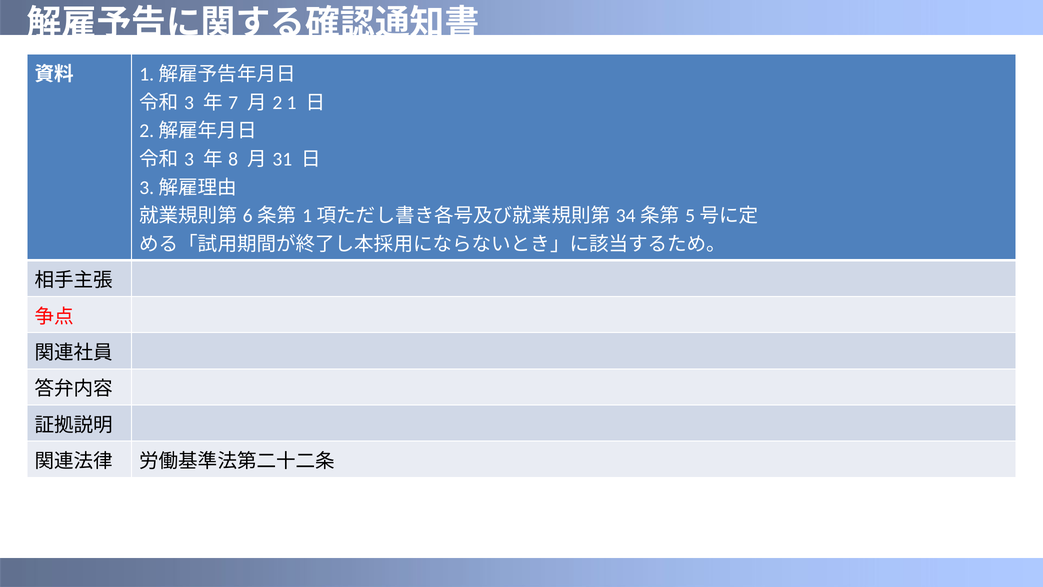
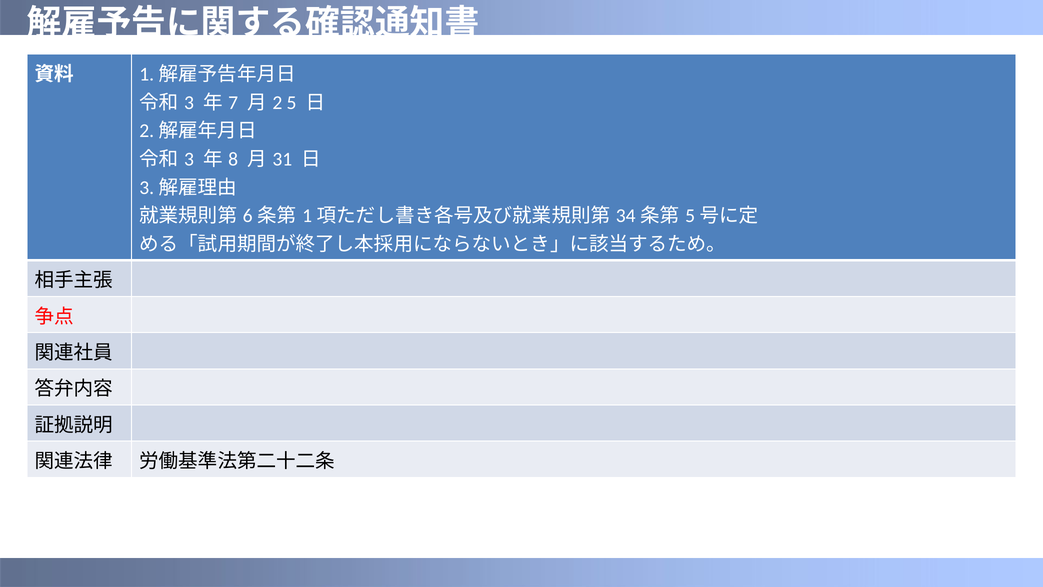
1: 1 -> 5
